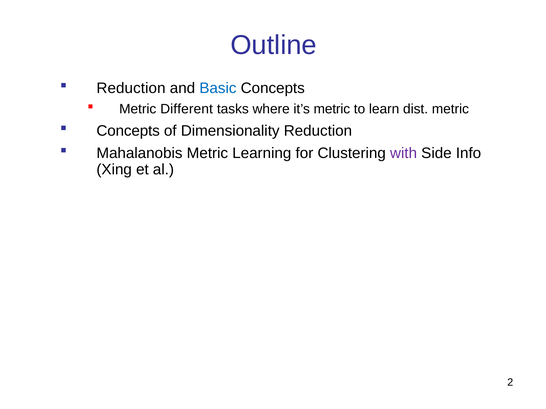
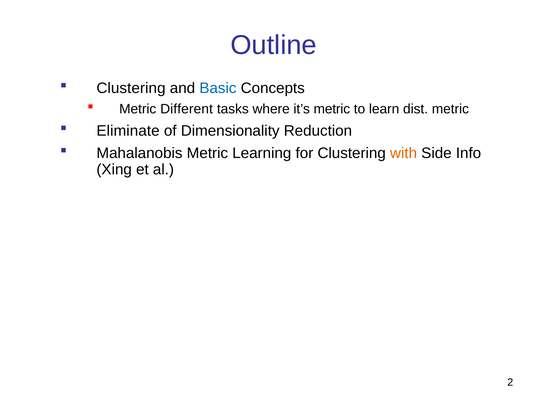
Reduction at (131, 88): Reduction -> Clustering
Concepts at (128, 131): Concepts -> Eliminate
with colour: purple -> orange
